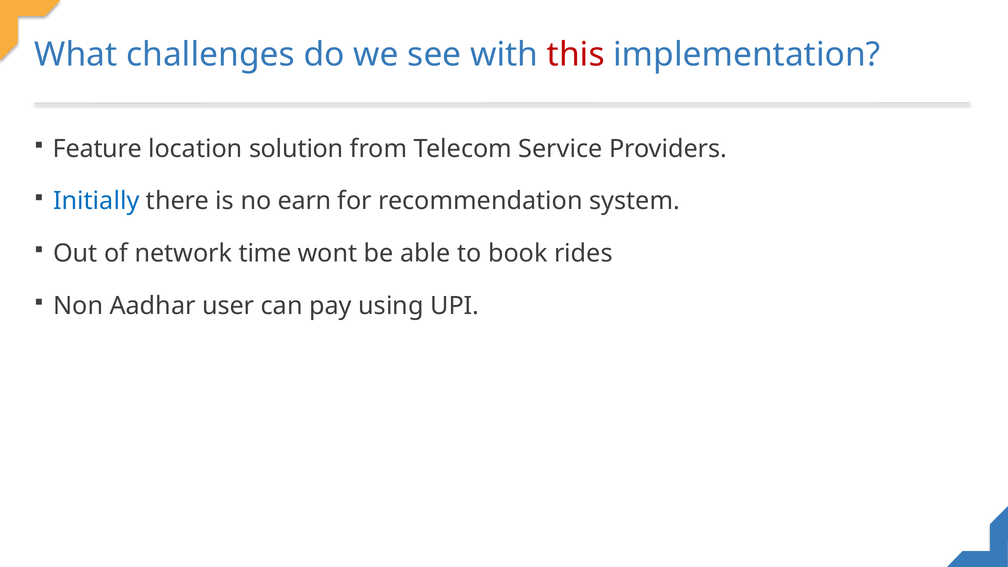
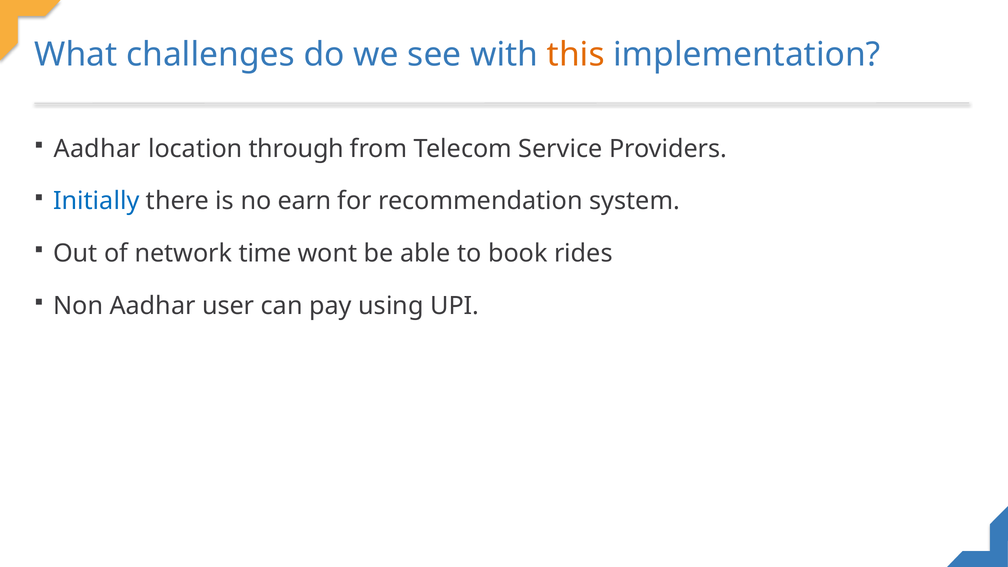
this colour: red -> orange
Feature at (98, 149): Feature -> Aadhar
solution: solution -> through
